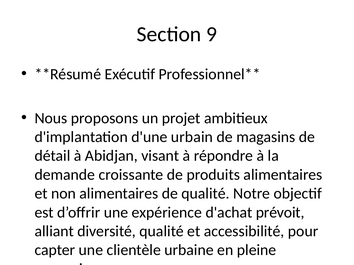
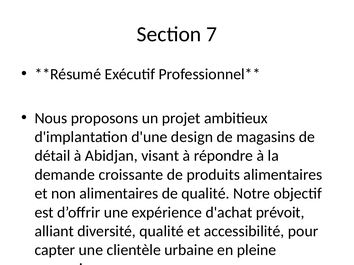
Section 9: 9 -> 7
urbain: urbain -> design
